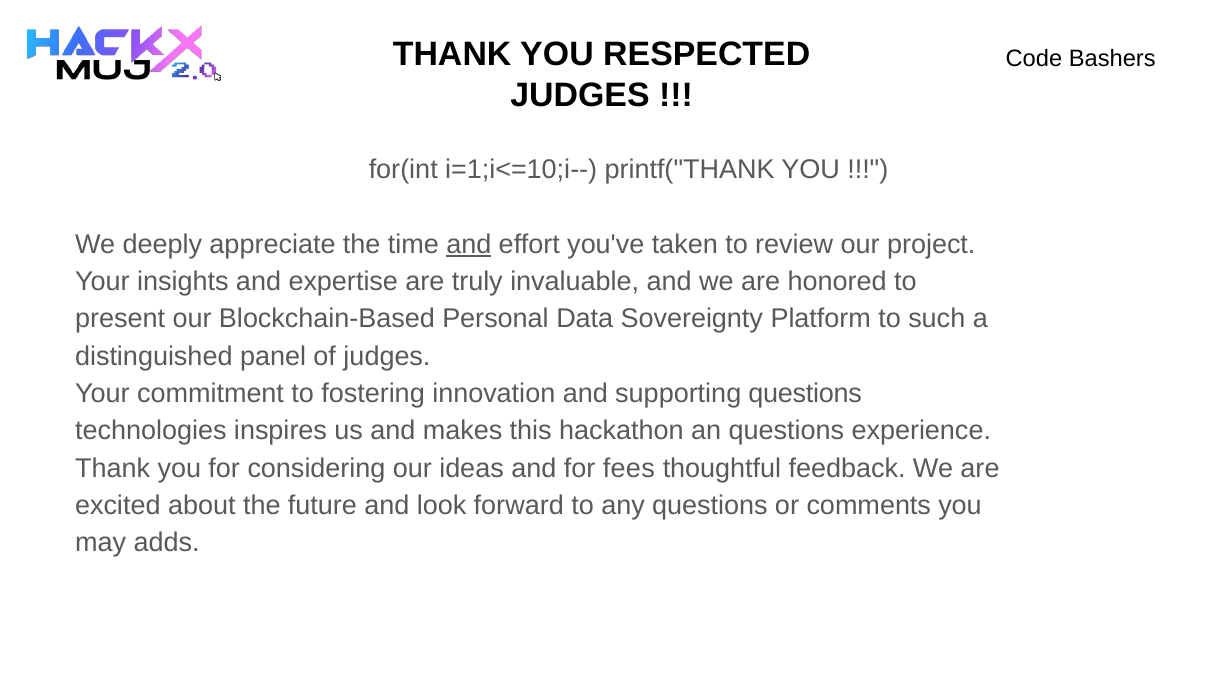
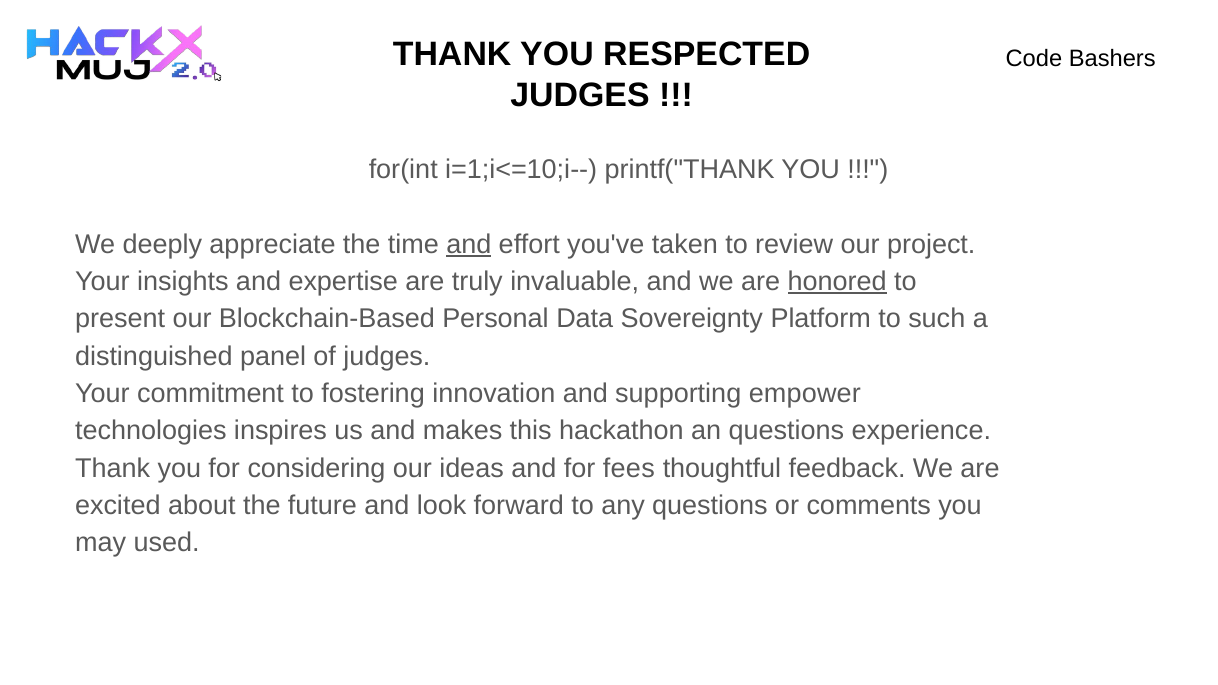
honored underline: none -> present
supporting questions: questions -> empower
adds: adds -> used
